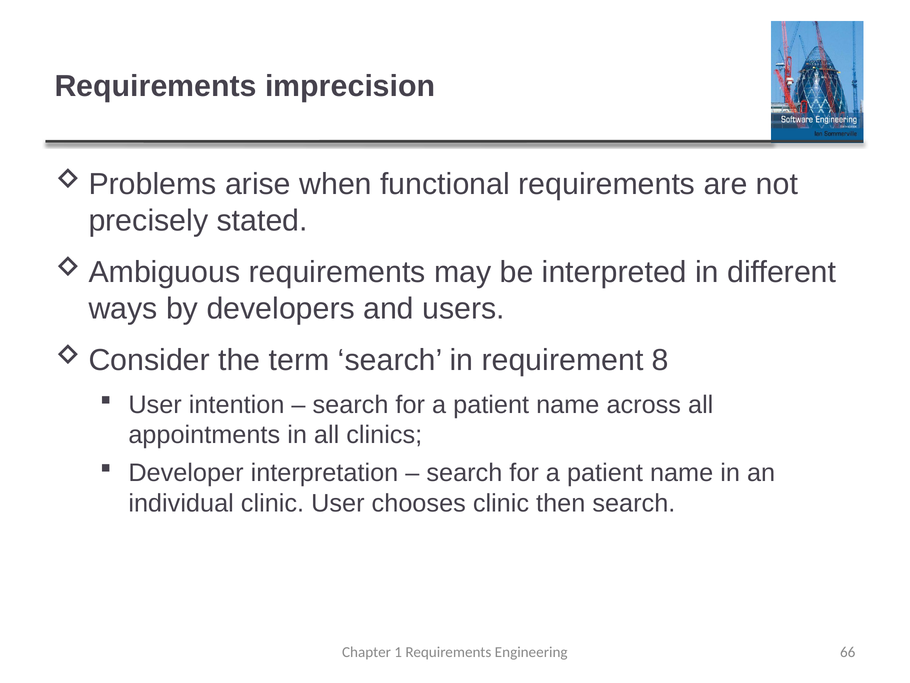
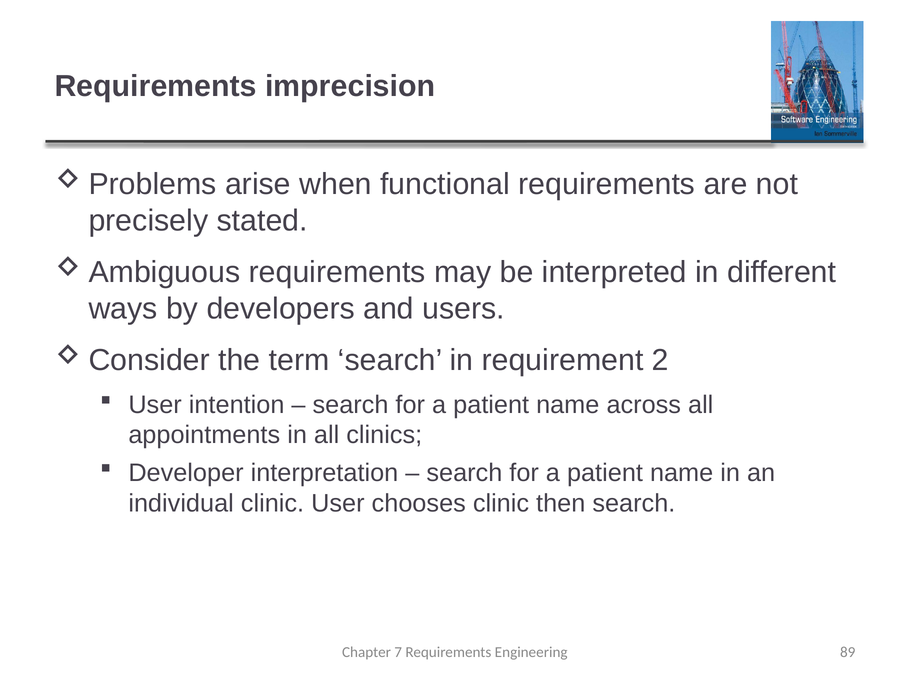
8: 8 -> 2
1: 1 -> 7
66: 66 -> 89
